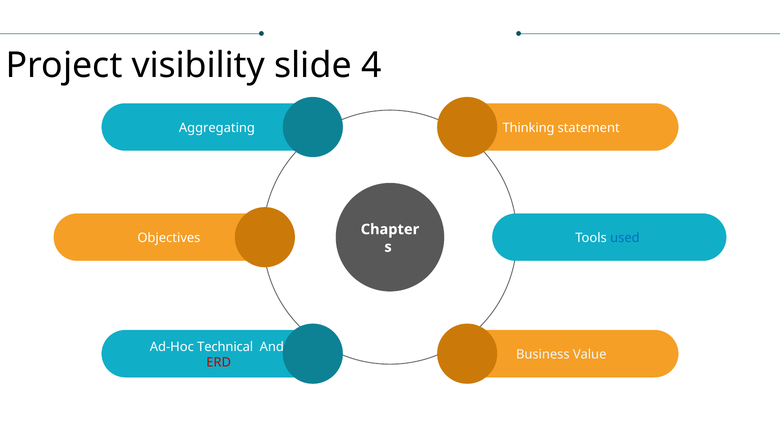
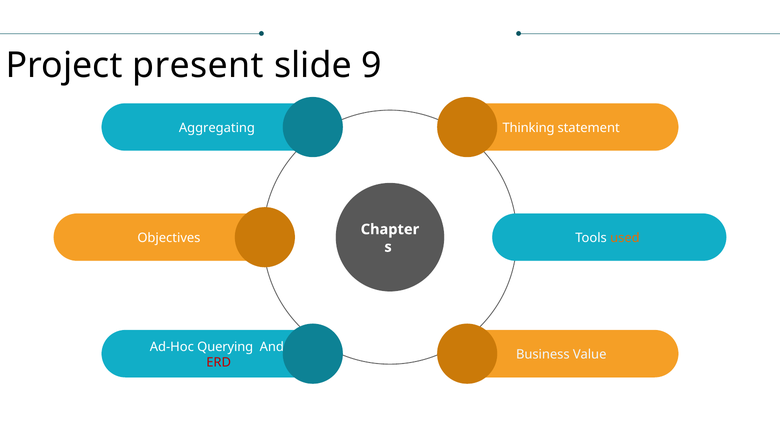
visibility: visibility -> present
4: 4 -> 9
used colour: blue -> orange
Technical: Technical -> Querying
